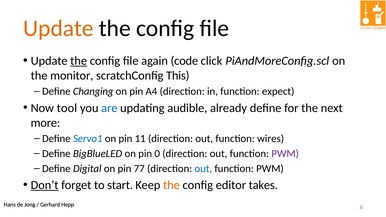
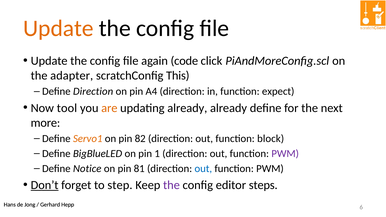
the at (79, 61) underline: present -> none
monitor: monitor -> adapter
Define Changing: Changing -> Direction
are colour: blue -> orange
updating audible: audible -> already
Servo1 colour: blue -> orange
11: 11 -> 82
wires: wires -> block
0: 0 -> 1
Digital: Digital -> Notice
77: 77 -> 81
start: start -> step
the at (171, 185) colour: orange -> purple
takes: takes -> steps
